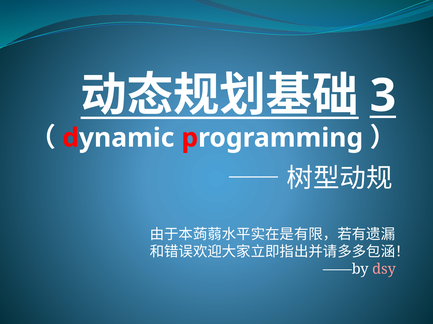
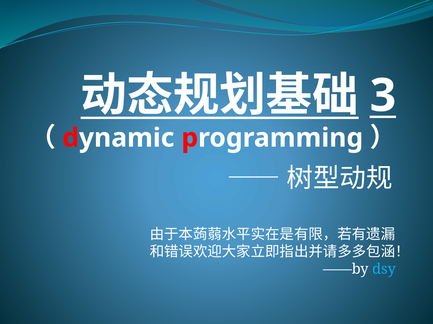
dsy colour: pink -> light blue
